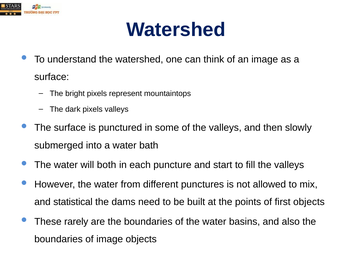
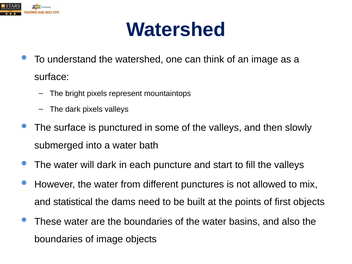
will both: both -> dark
These rarely: rarely -> water
